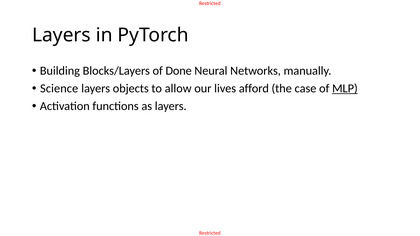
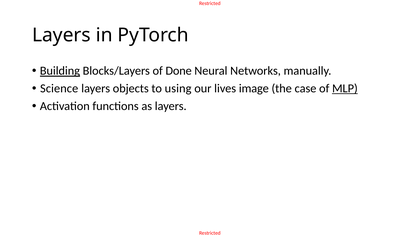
Building underline: none -> present
allow: allow -> using
afford: afford -> image
